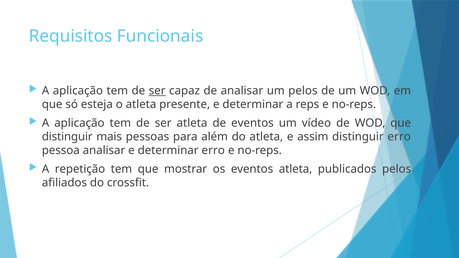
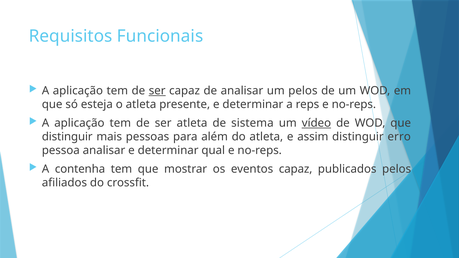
de eventos: eventos -> sistema
vídeo underline: none -> present
determinar erro: erro -> qual
repetição: repetição -> contenha
eventos atleta: atleta -> capaz
